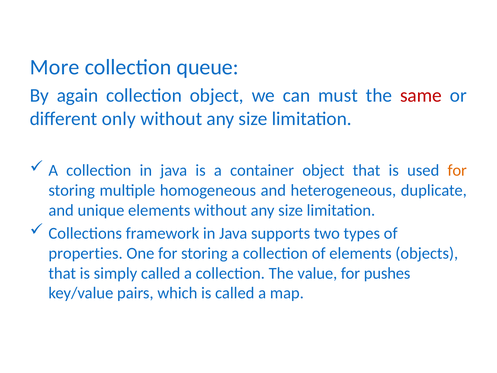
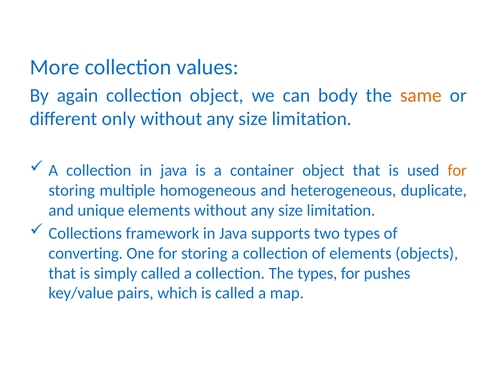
queue: queue -> values
must: must -> body
same colour: red -> orange
properties: properties -> converting
The value: value -> types
